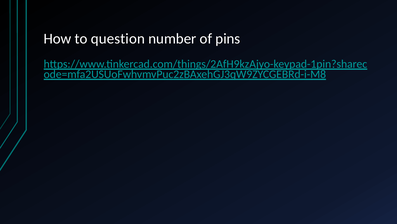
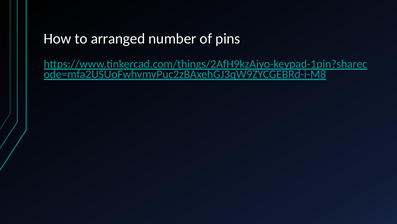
question: question -> arranged
